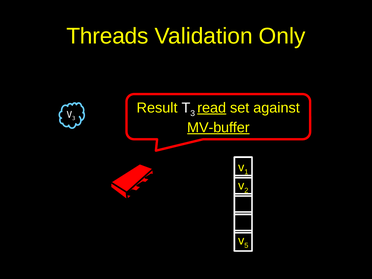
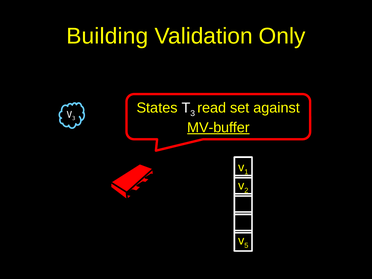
Threads: Threads -> Building
Result: Result -> States
read underline: present -> none
